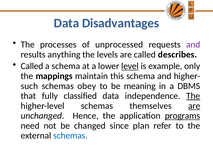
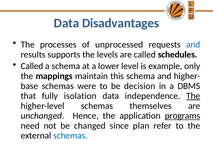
and at (193, 44) colour: purple -> blue
anything: anything -> supports
describes: describes -> schedules
level underline: present -> none
such: such -> base
obey: obey -> were
meaning: meaning -> decision
classified: classified -> isolation
are at (194, 106) underline: present -> none
